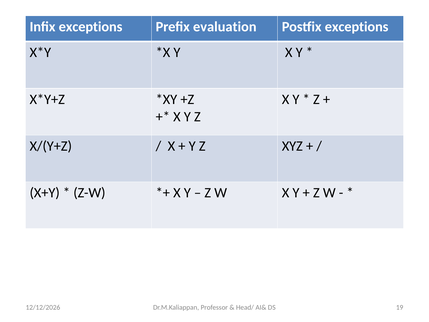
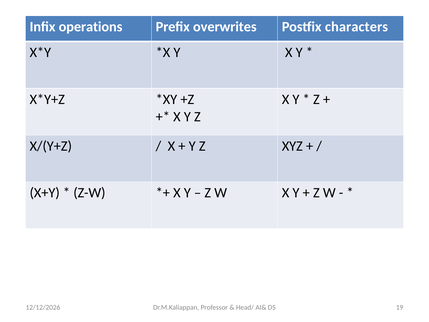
Infix exceptions: exceptions -> operations
evaluation: evaluation -> overwrites
Postfix exceptions: exceptions -> characters
